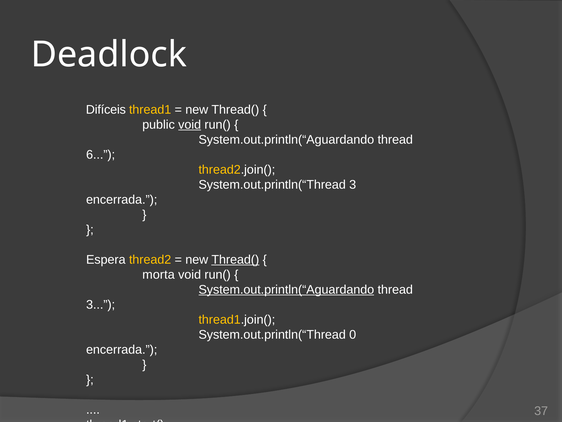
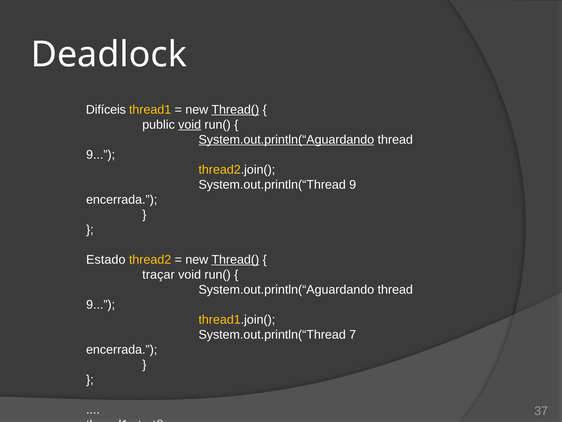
Thread( at (235, 110) underline: none -> present
System.out.println(“Aguardando at (286, 139) underline: none -> present
6 at (101, 154): 6 -> 9
System.out.println(“Thread 3: 3 -> 9
Espera: Espera -> Estado
morta: morta -> traçar
System.out.println(“Aguardando at (286, 289) underline: present -> none
3 at (101, 304): 3 -> 9
0: 0 -> 7
